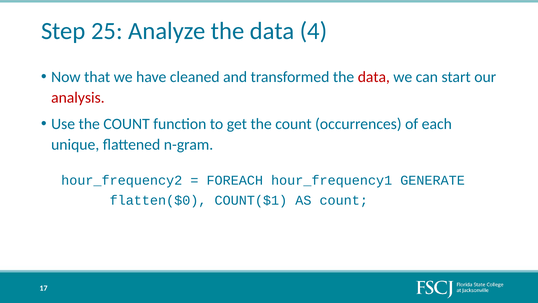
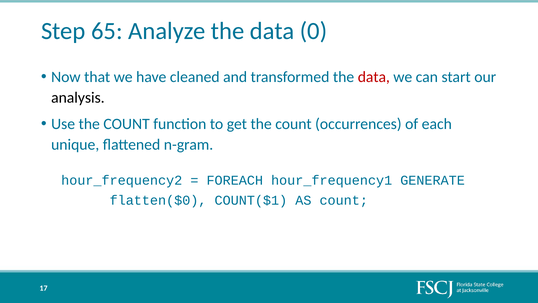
25: 25 -> 65
4: 4 -> 0
analysis colour: red -> black
